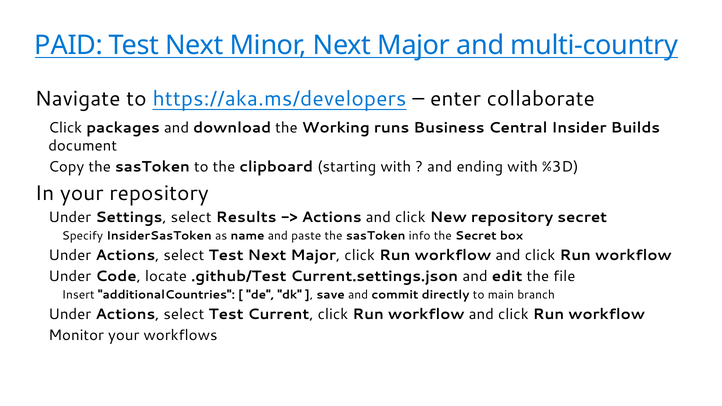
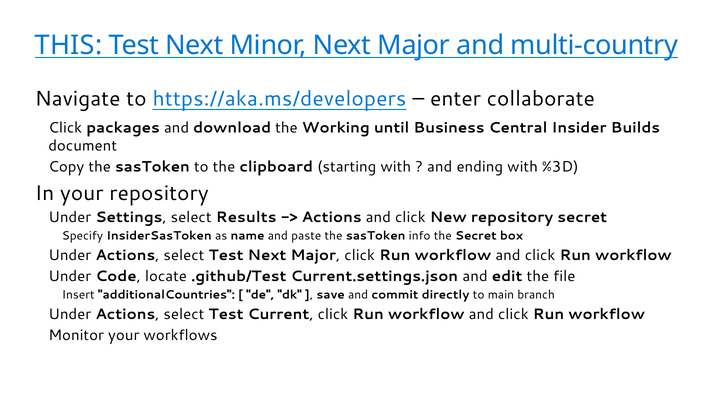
PAID: PAID -> THIS
runs: runs -> until
